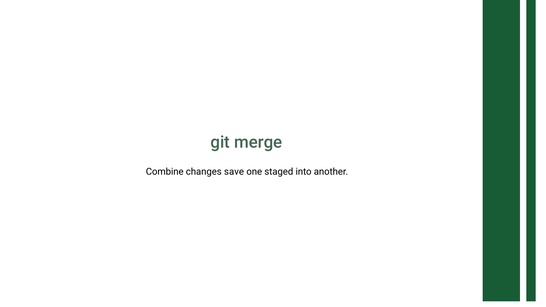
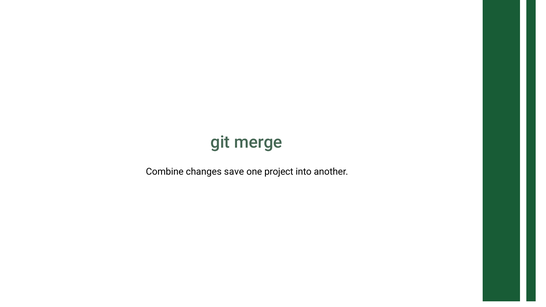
staged: staged -> project
